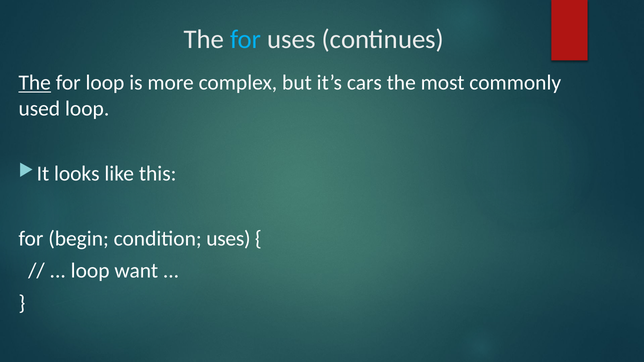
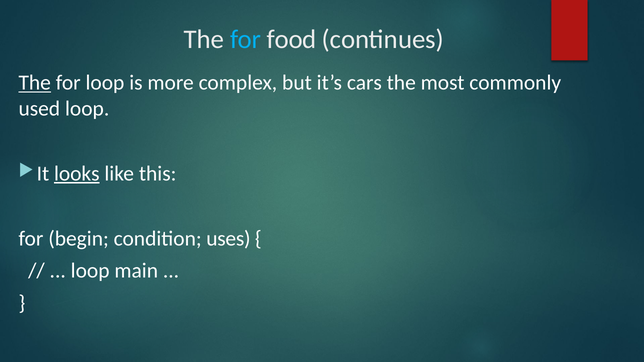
for uses: uses -> food
looks underline: none -> present
want: want -> main
